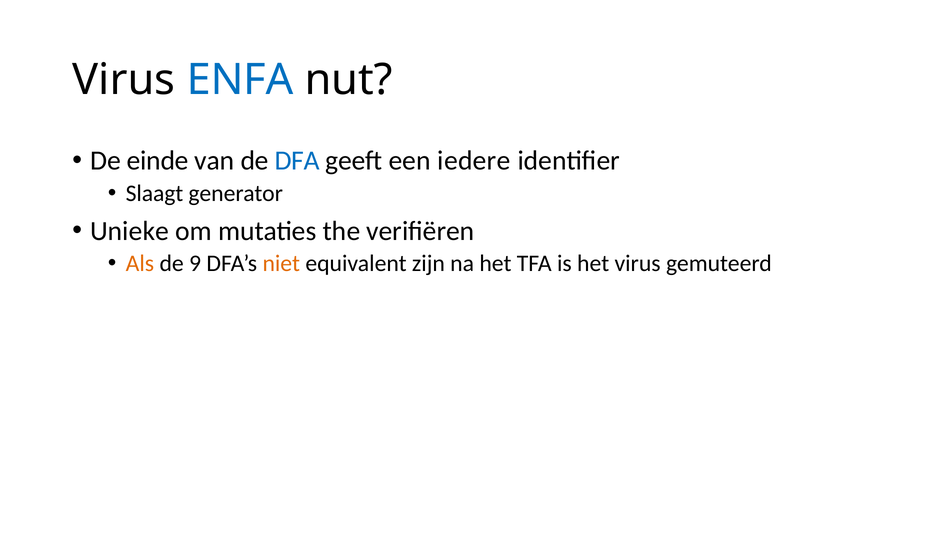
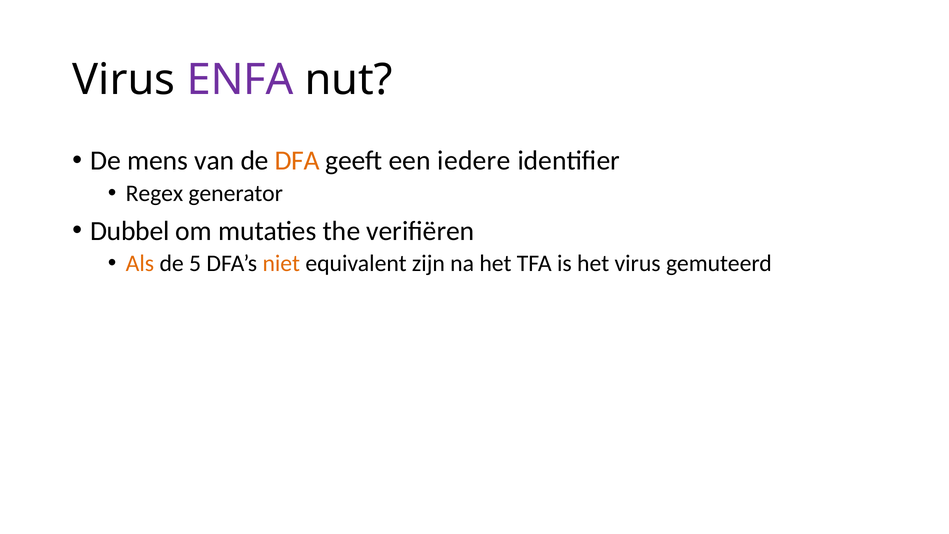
ENFA colour: blue -> purple
einde: einde -> mens
DFA colour: blue -> orange
Slaagt: Slaagt -> Regex
Unieke: Unieke -> Dubbel
9: 9 -> 5
